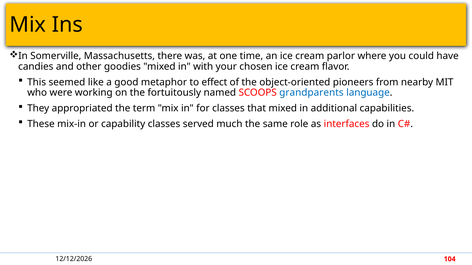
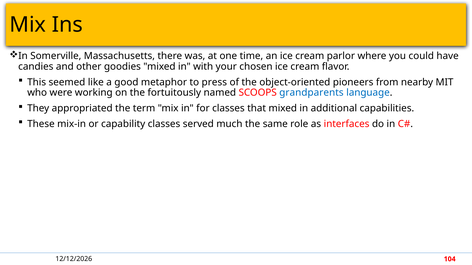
effect: effect -> press
